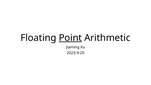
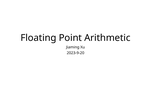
Point underline: present -> none
